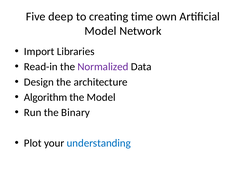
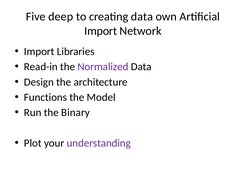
creating time: time -> data
Model at (101, 31): Model -> Import
Algorithm: Algorithm -> Functions
understanding colour: blue -> purple
